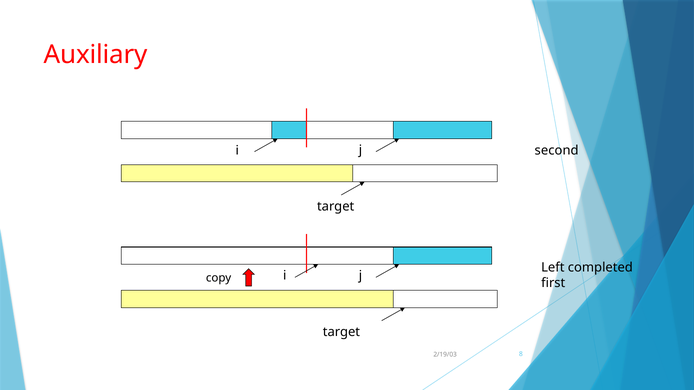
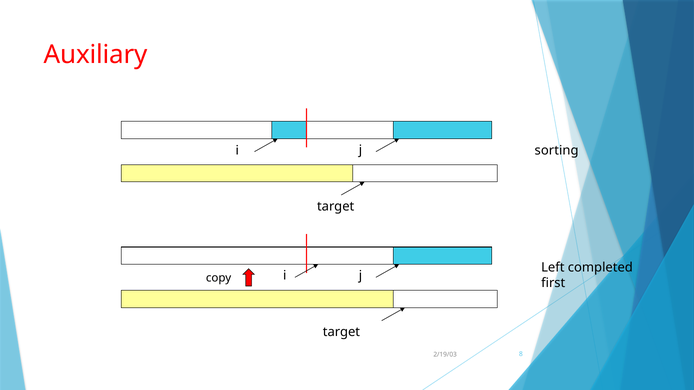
second: second -> sorting
